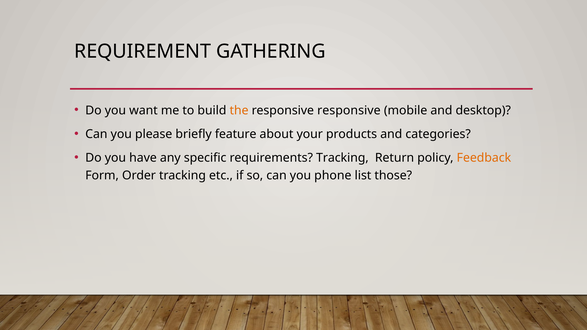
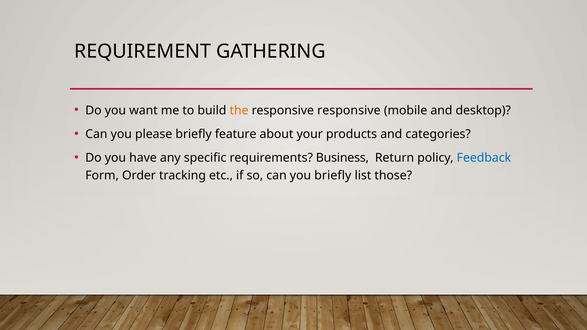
requirements Tracking: Tracking -> Business
Feedback colour: orange -> blue
you phone: phone -> briefly
